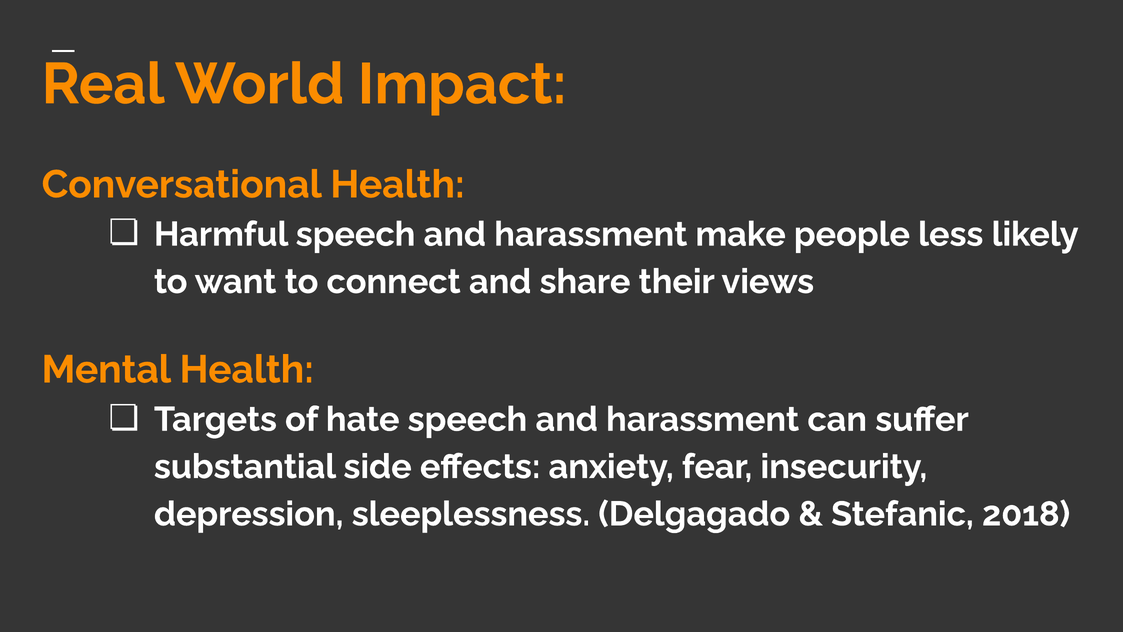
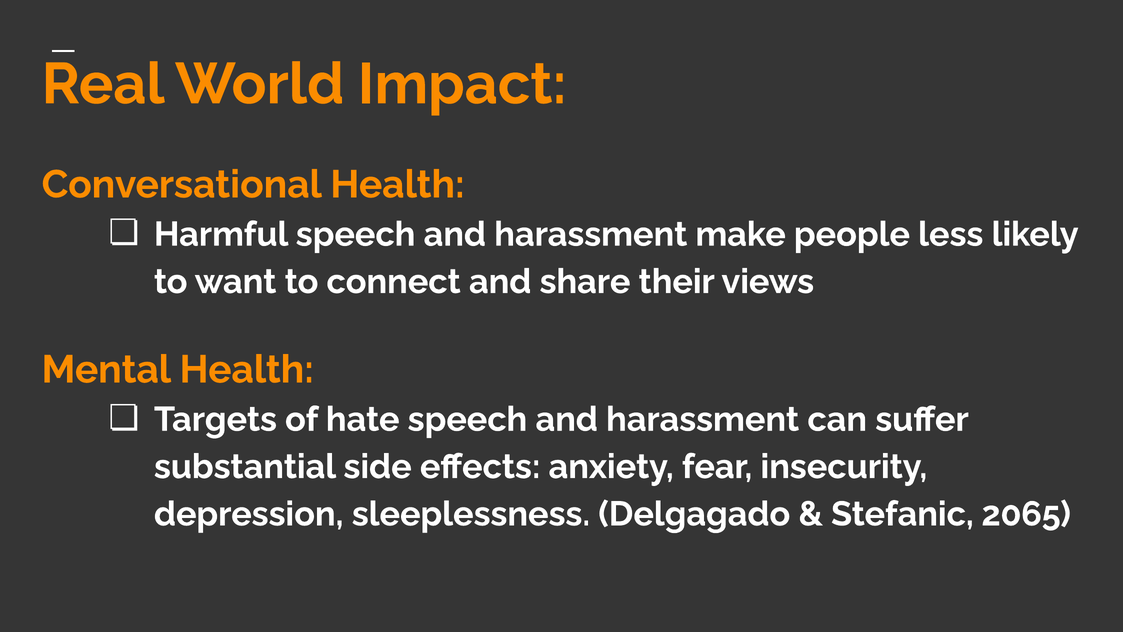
2018: 2018 -> 2065
